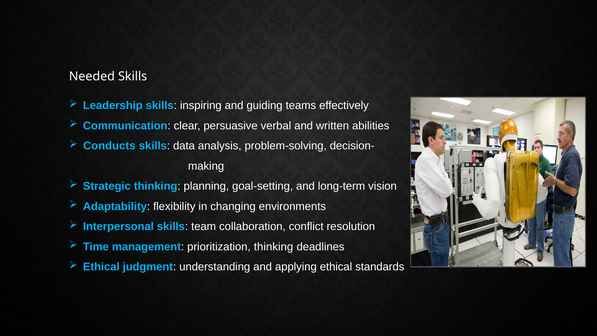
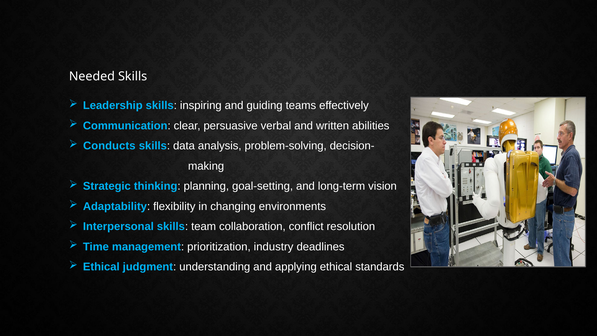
prioritization thinking: thinking -> industry
